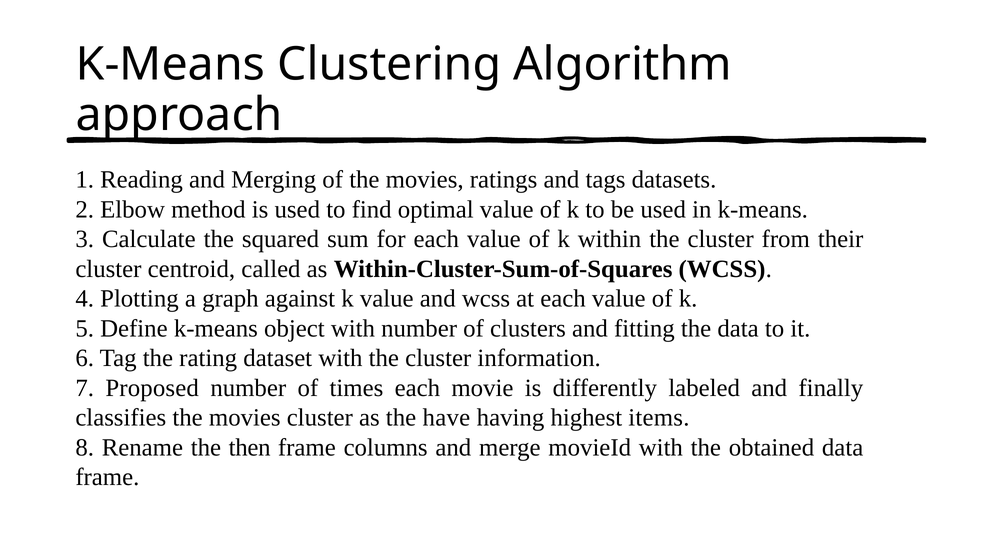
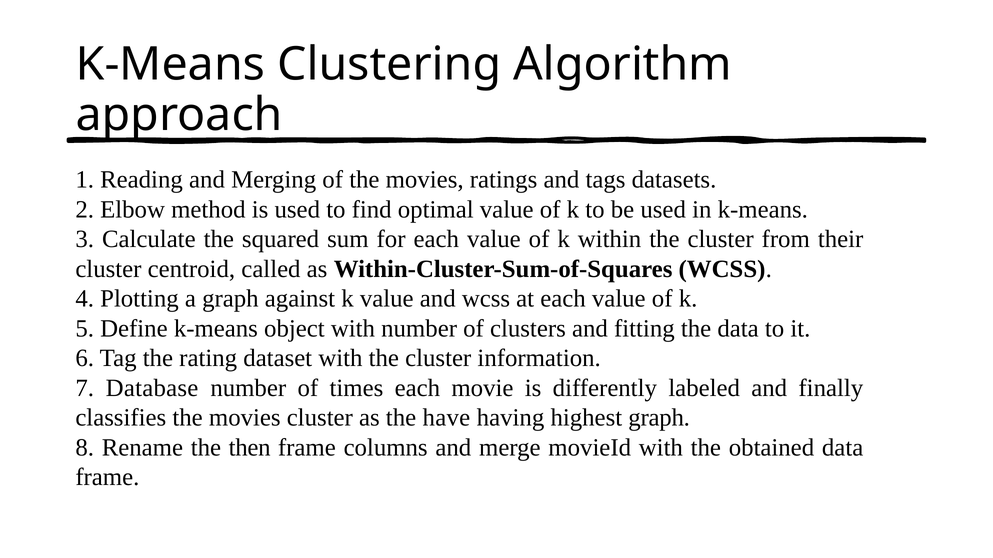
Proposed: Proposed -> Database
highest items: items -> graph
